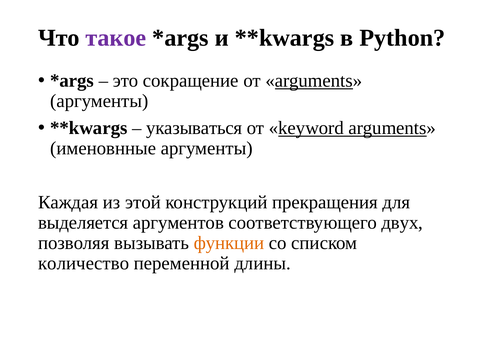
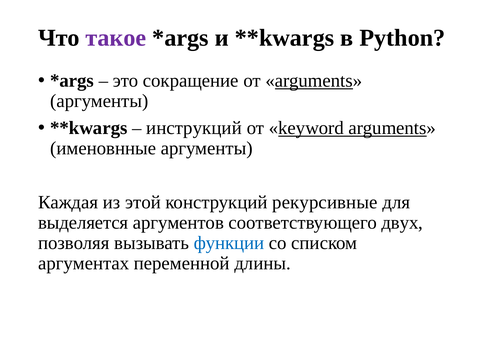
указываться: указываться -> инструкций
прекращения: прекращения -> рекурсивные
функции colour: orange -> blue
количество: количество -> аргументах
